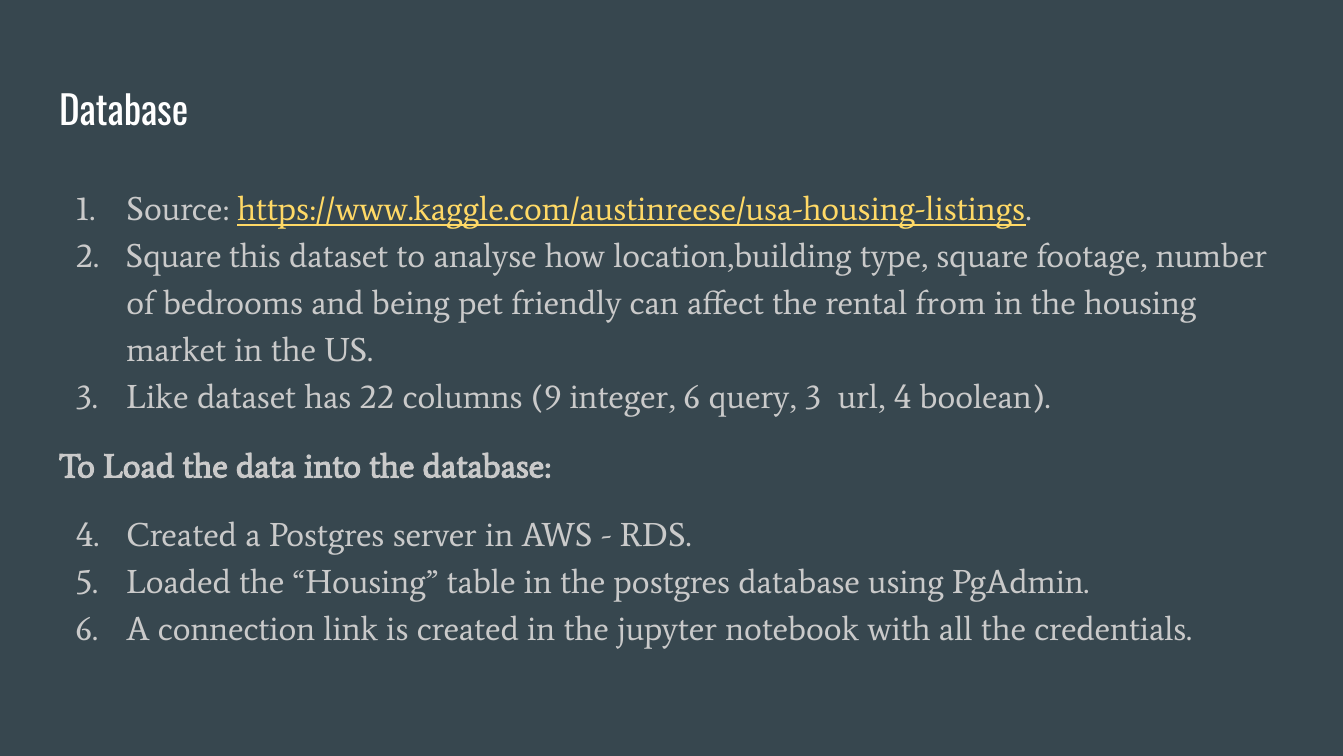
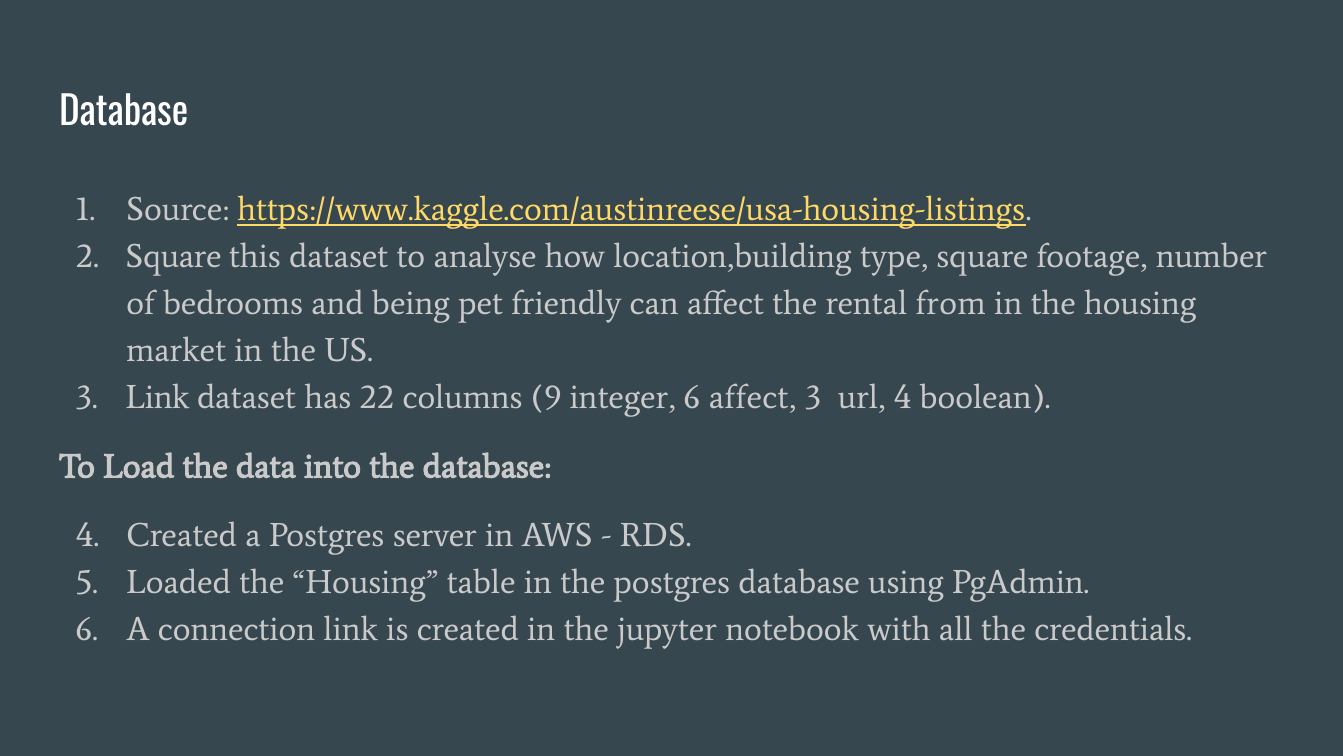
3 Like: Like -> Link
6 query: query -> affect
